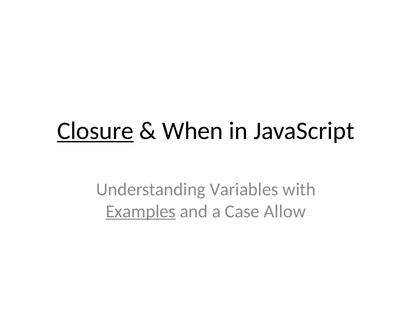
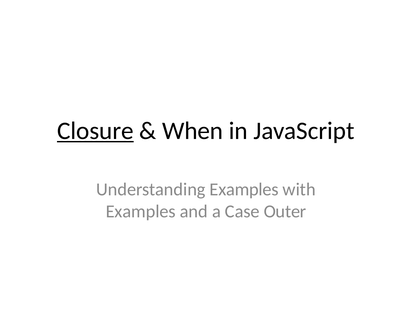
Understanding Variables: Variables -> Examples
Examples at (141, 211) underline: present -> none
Allow: Allow -> Outer
